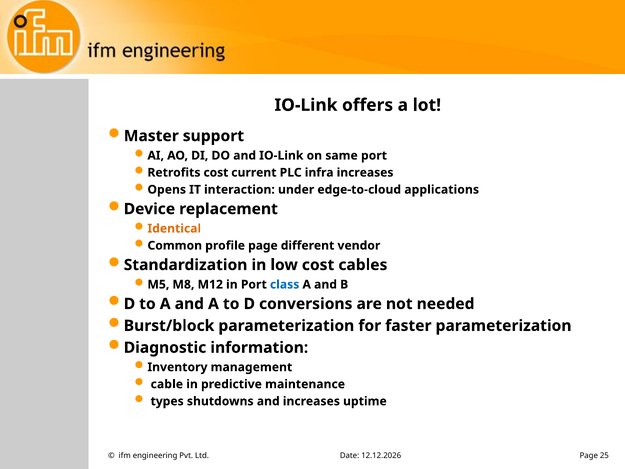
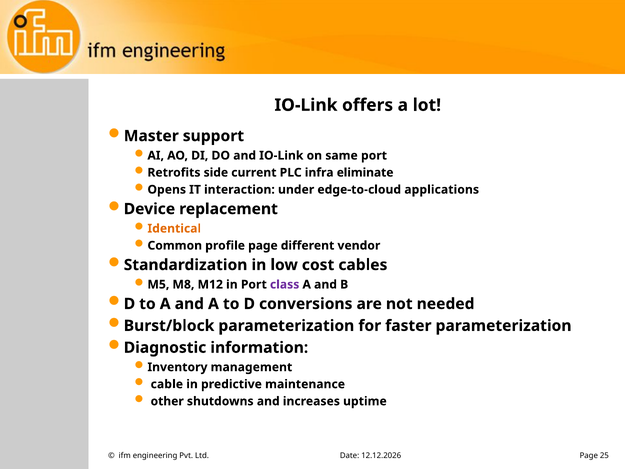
Retrofits cost: cost -> side
infra increases: increases -> eliminate
class colour: blue -> purple
types: types -> other
